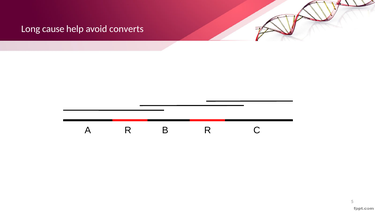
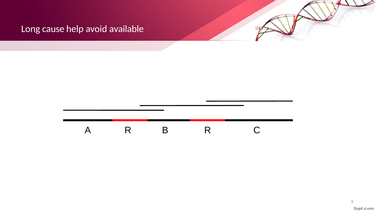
converts: converts -> available
